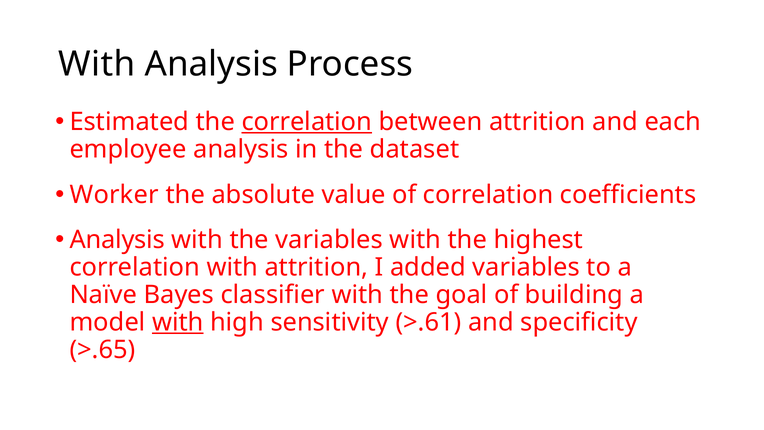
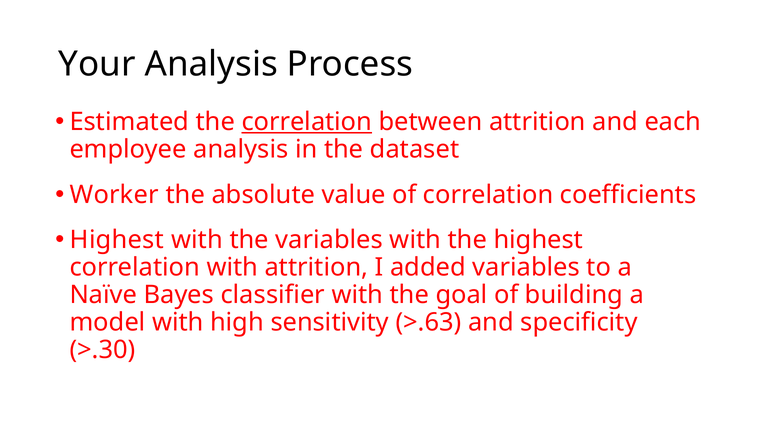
With at (97, 64): With -> Your
Analysis at (117, 240): Analysis -> Highest
with at (178, 322) underline: present -> none
>.61: >.61 -> >.63
>.65: >.65 -> >.30
